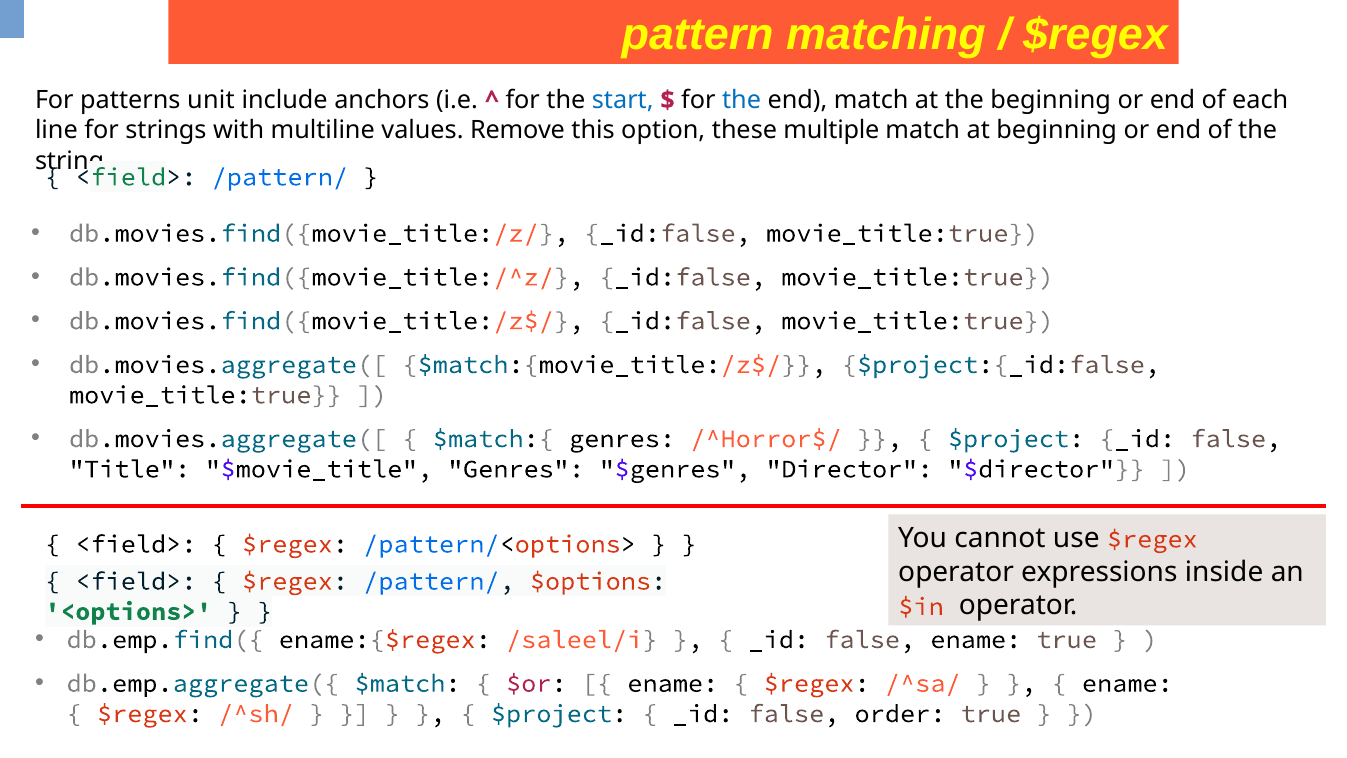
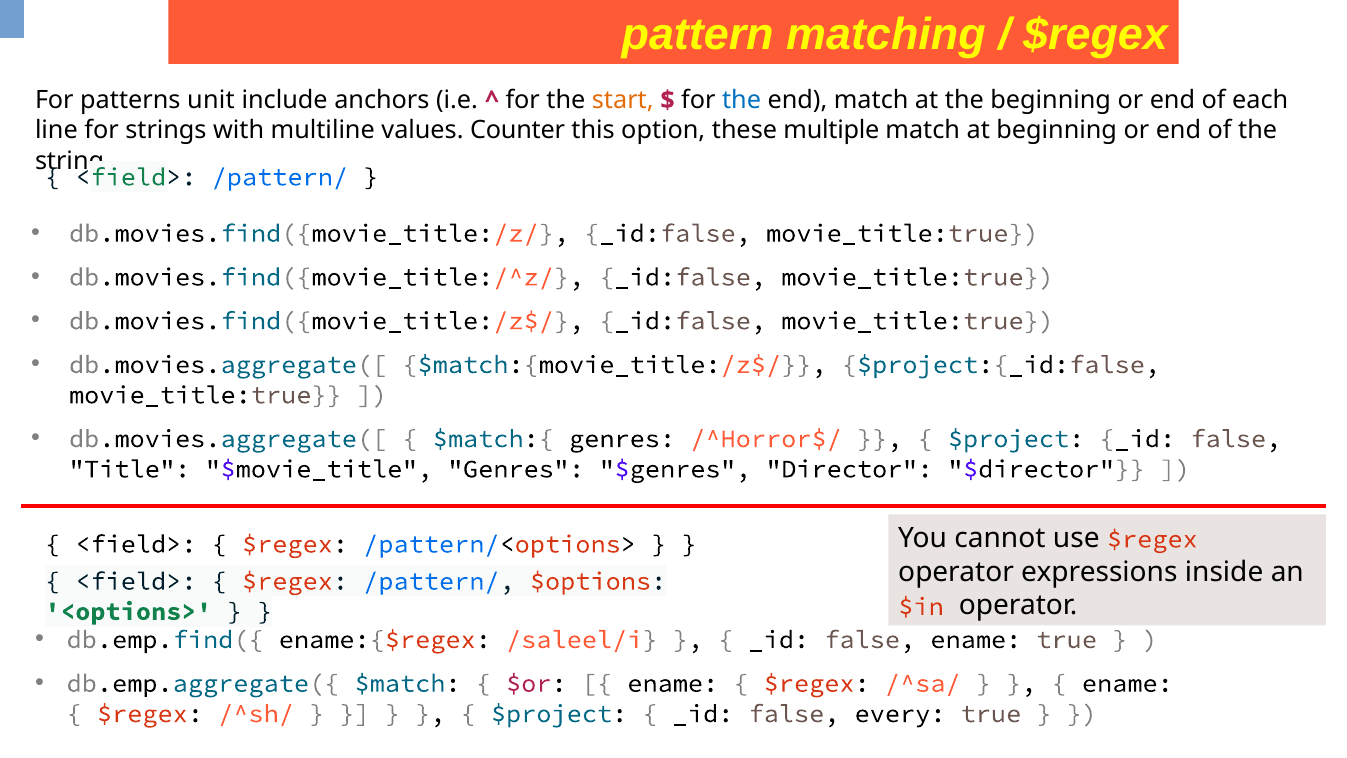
start colour: blue -> orange
Remove: Remove -> Counter
order: order -> every
